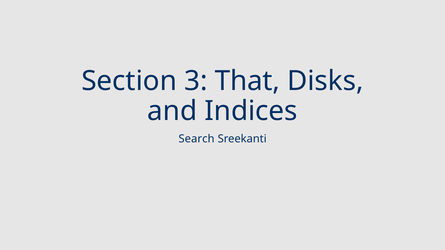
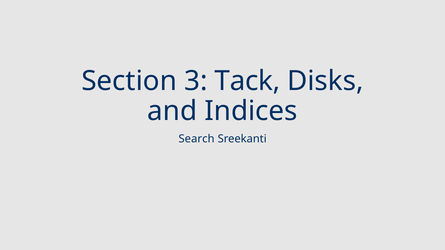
That: That -> Tack
